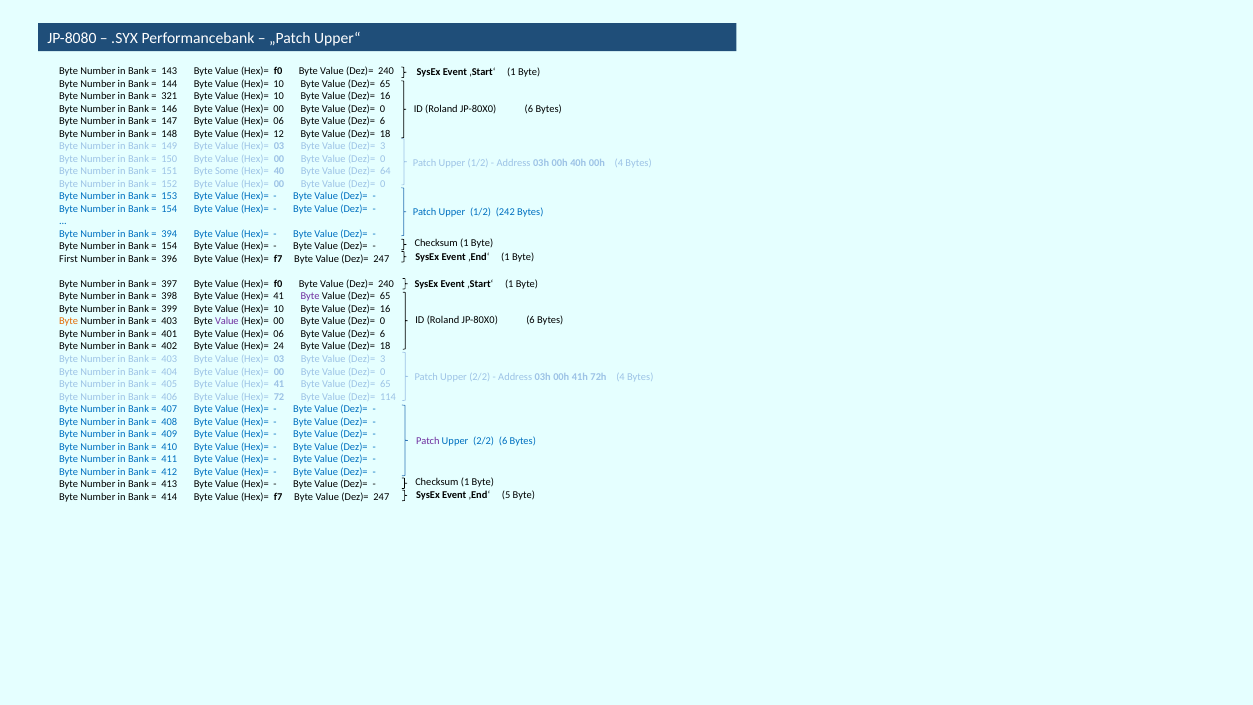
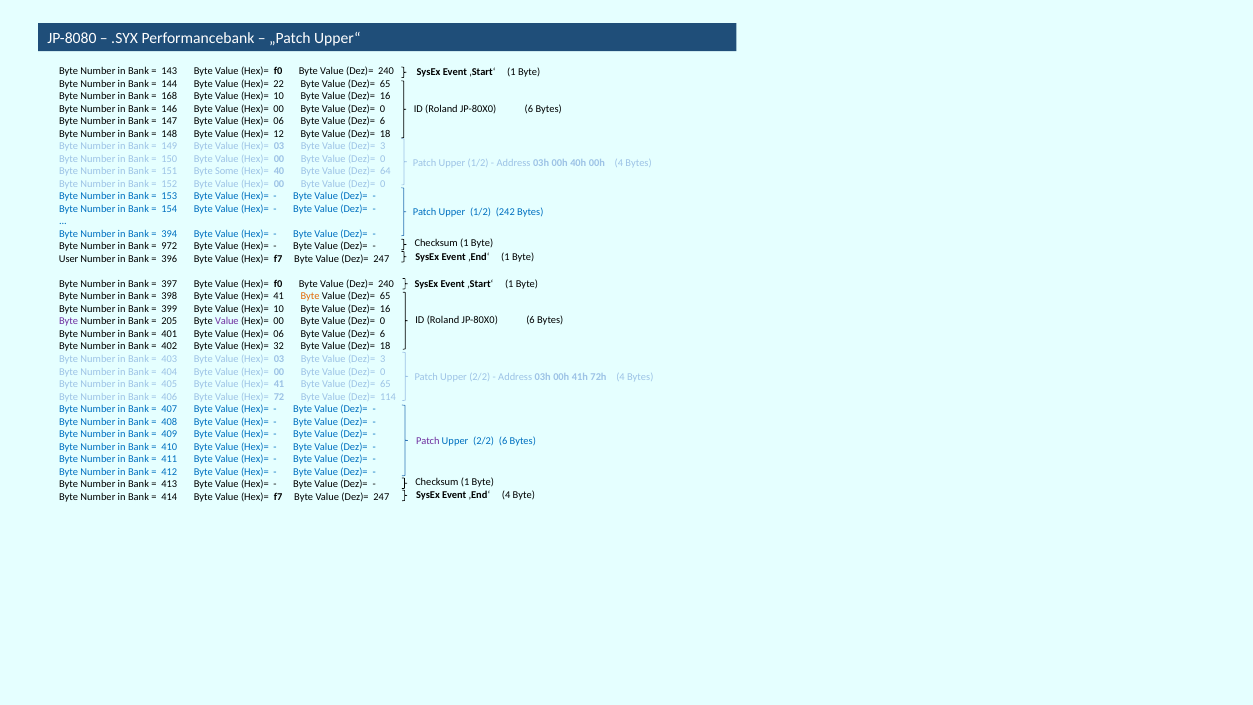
10 at (279, 84): 10 -> 22
321: 321 -> 168
154 at (169, 246): 154 -> 972
First: First -> User
Byte at (310, 296) colour: purple -> orange
Byte at (69, 321) colour: orange -> purple
403 at (169, 321): 403 -> 205
24: 24 -> 32
‚End‘ 5: 5 -> 4
